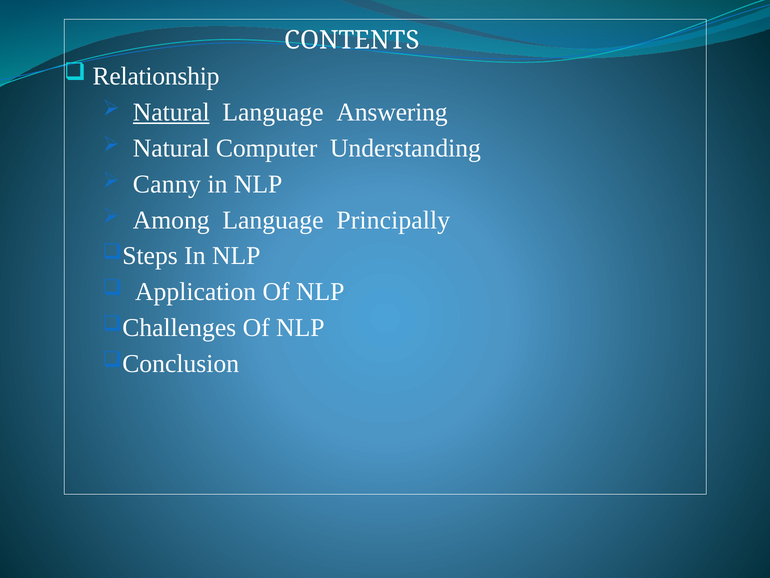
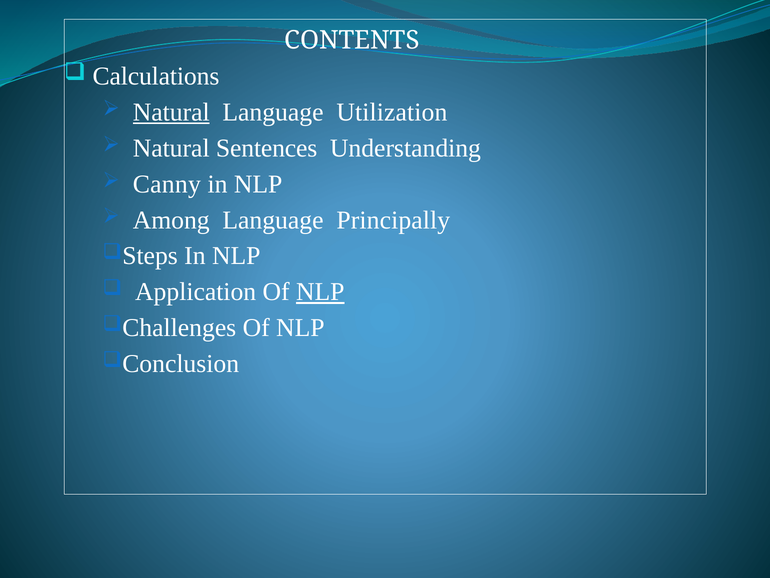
Relationship: Relationship -> Calculations
Answering: Answering -> Utilization
Computer: Computer -> Sentences
NLP at (320, 292) underline: none -> present
